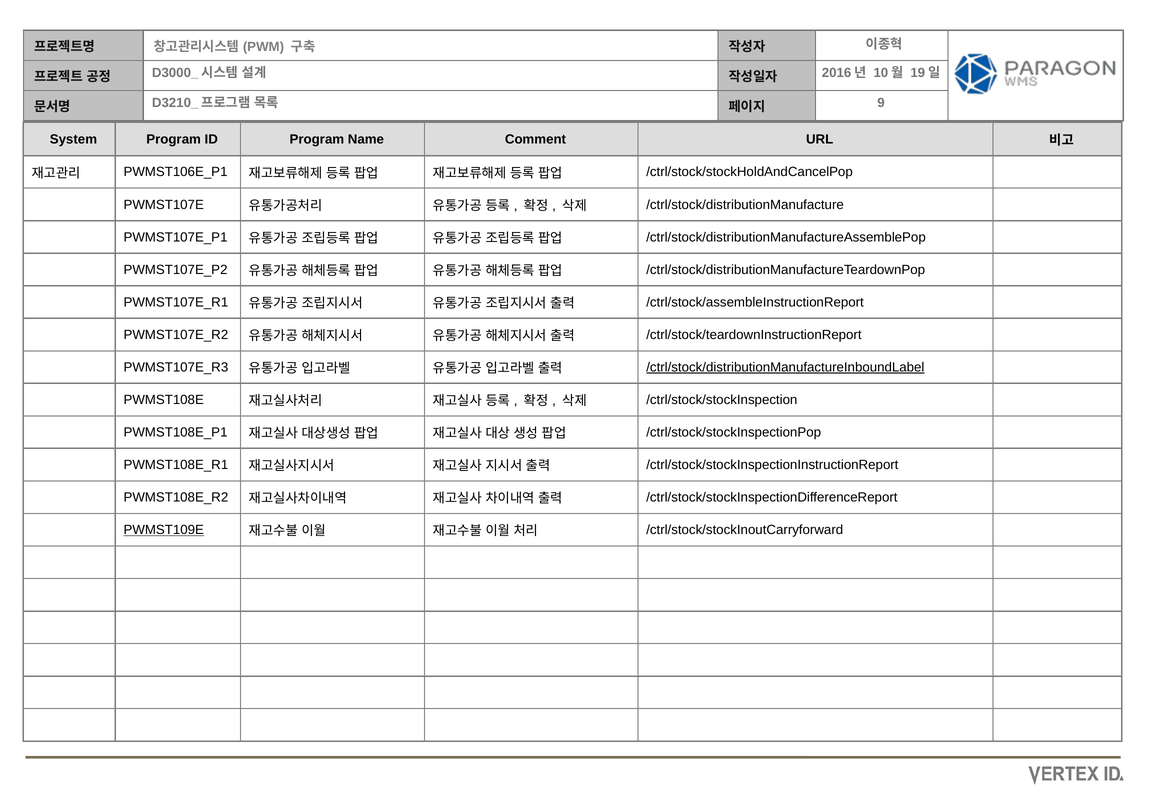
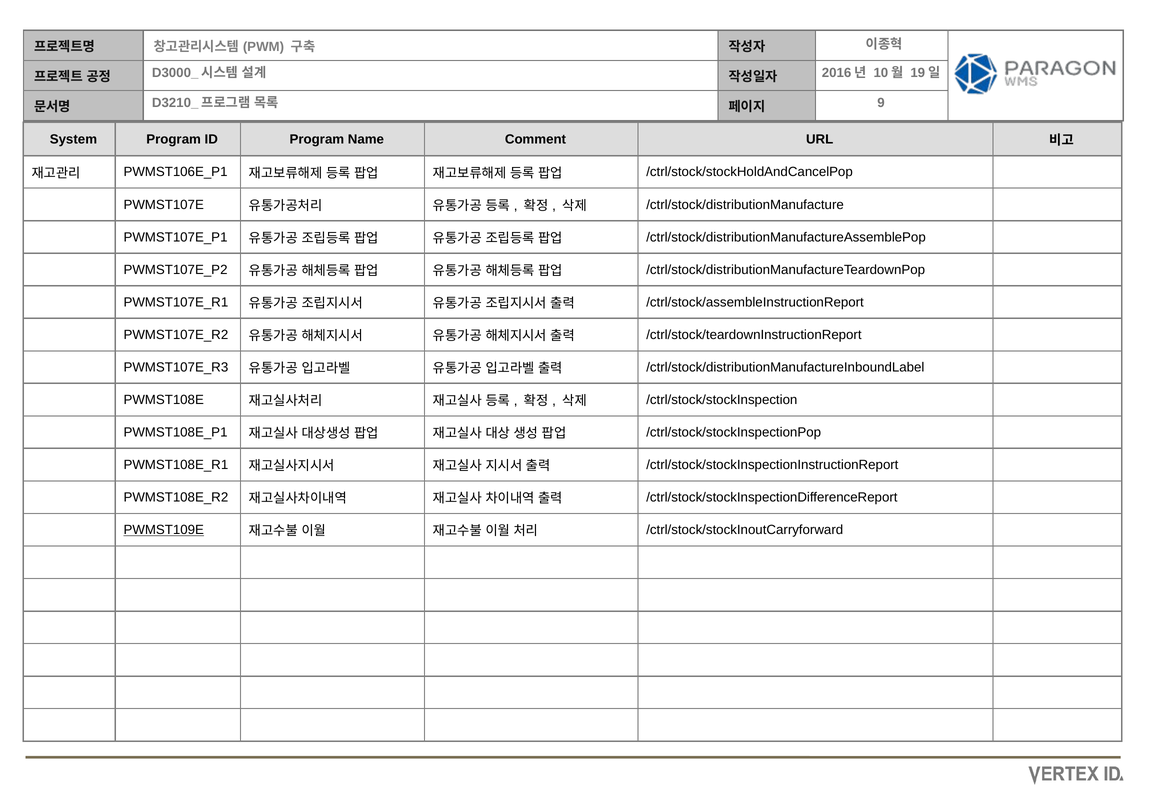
/ctrl/stock/distributionManufactureInboundLabel underline: present -> none
